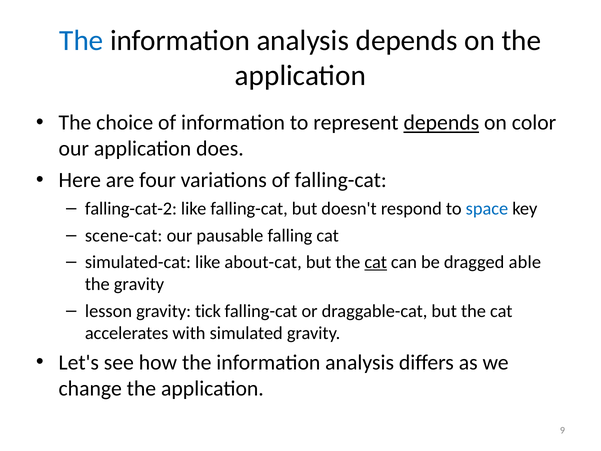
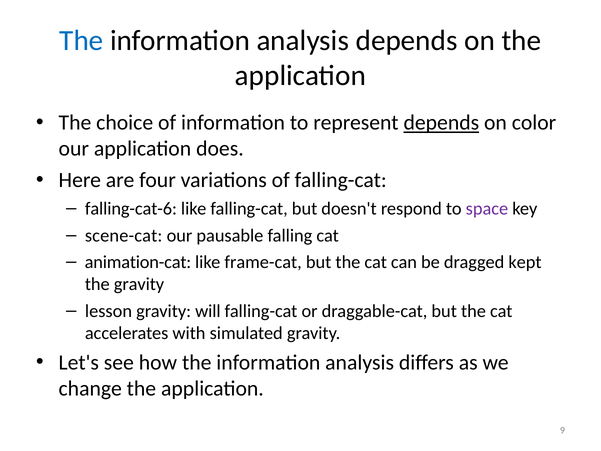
falling-cat-2: falling-cat-2 -> falling-cat-6
space colour: blue -> purple
simulated-cat: simulated-cat -> animation-cat
about-cat: about-cat -> frame-cat
cat at (376, 262) underline: present -> none
able: able -> kept
tick: tick -> will
